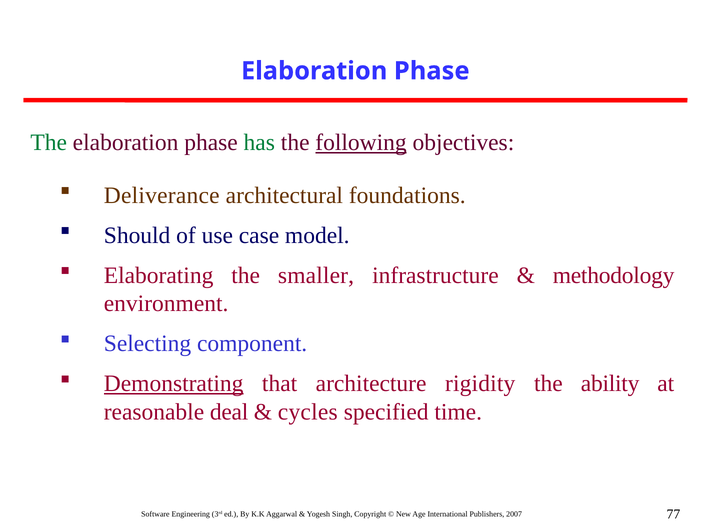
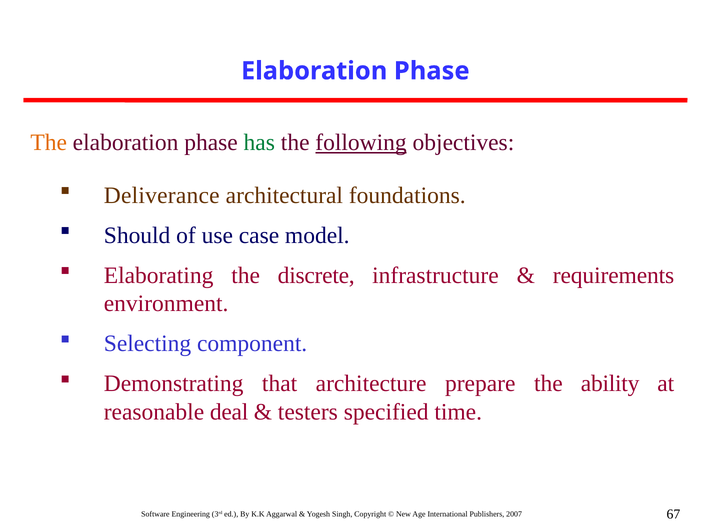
The at (49, 143) colour: green -> orange
smaller: smaller -> discrete
methodology: methodology -> requirements
Demonstrating underline: present -> none
rigidity: rigidity -> prepare
cycles: cycles -> testers
77: 77 -> 67
